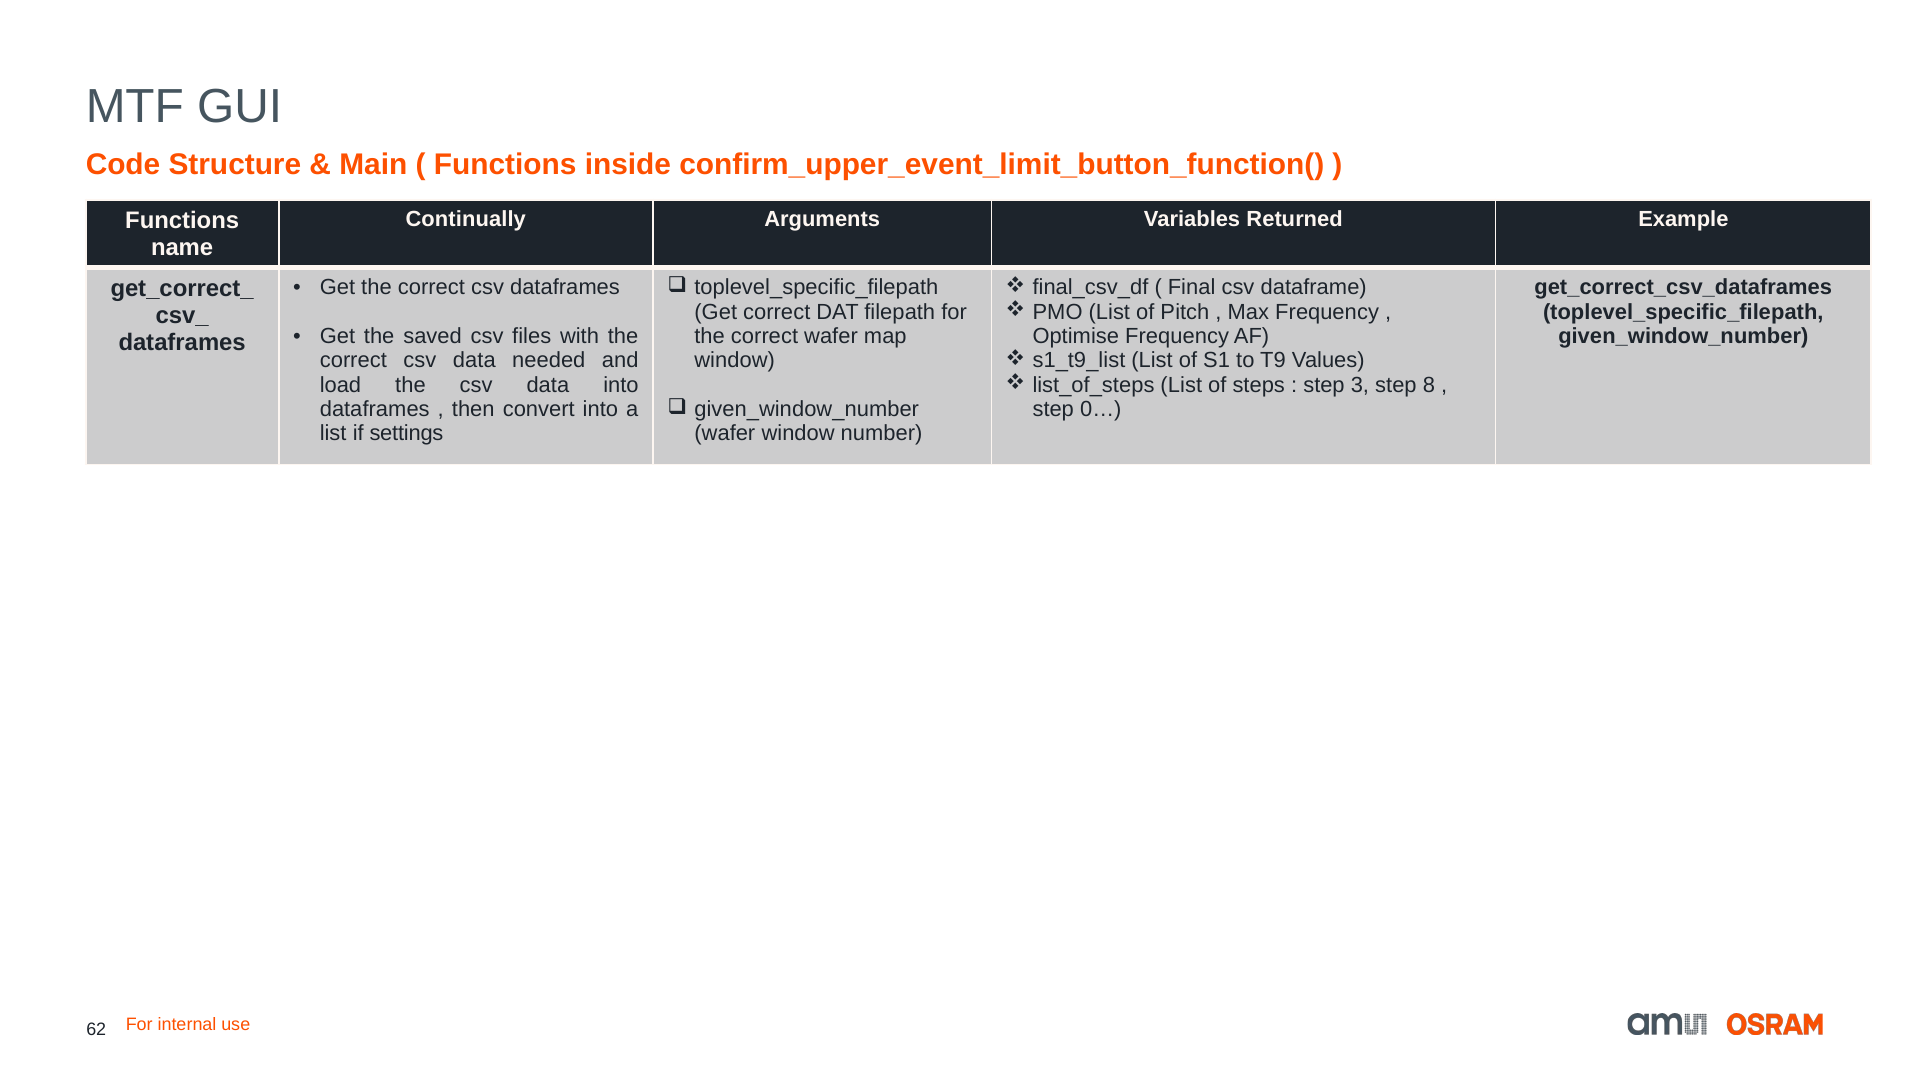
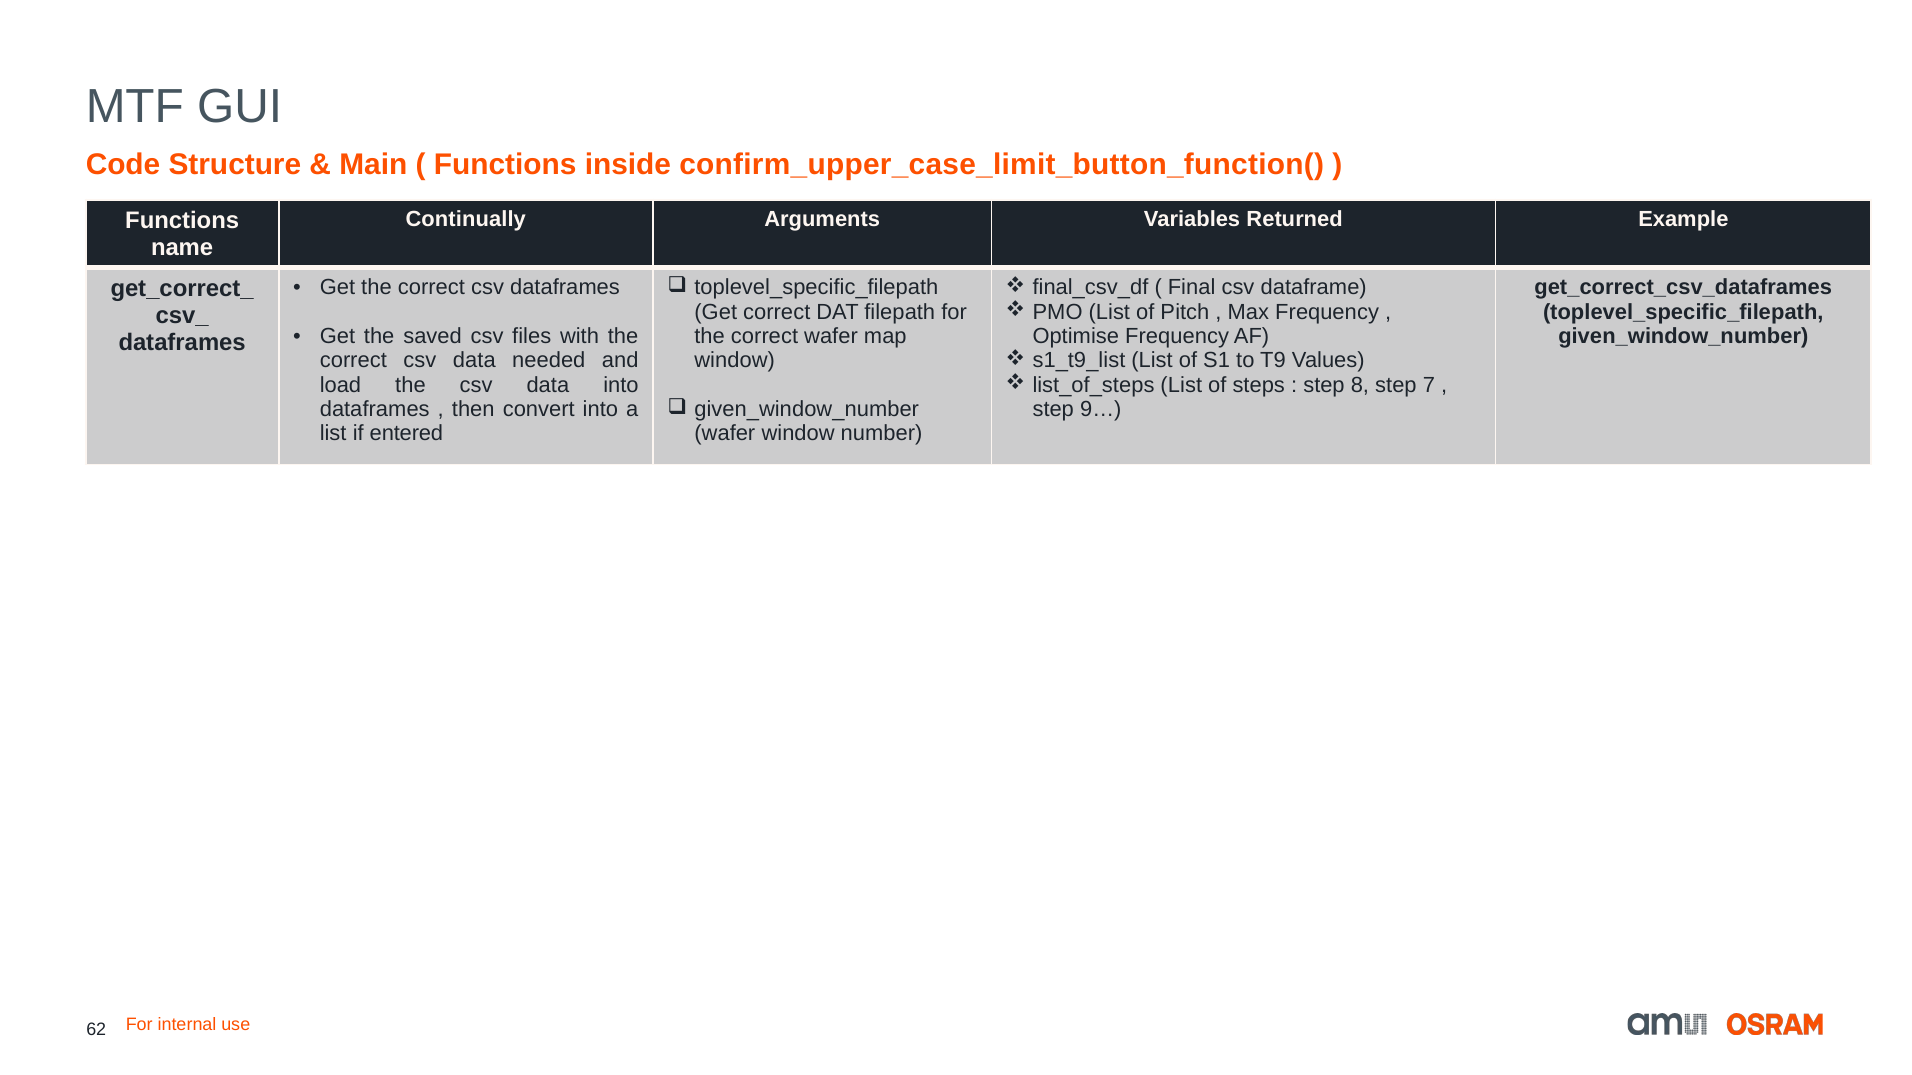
confirm_upper_event_limit_button_function(: confirm_upper_event_limit_button_function( -> confirm_upper_case_limit_button_function(
3: 3 -> 8
8: 8 -> 7
0…: 0… -> 9…
settings: settings -> entered
